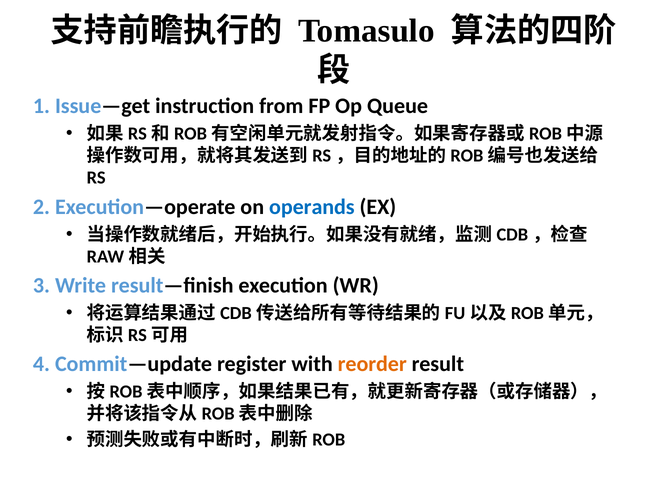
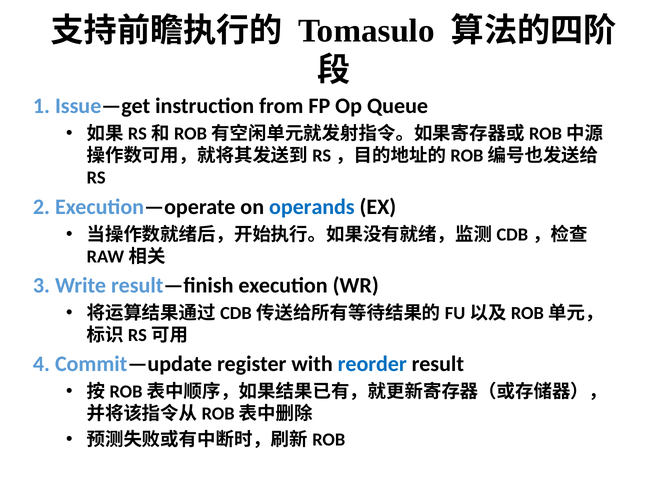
reorder colour: orange -> blue
